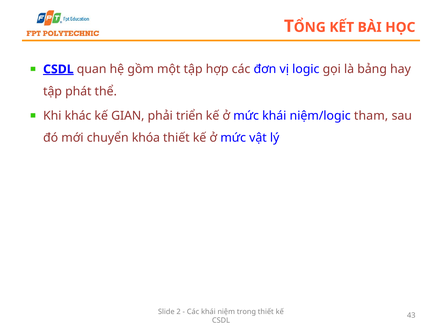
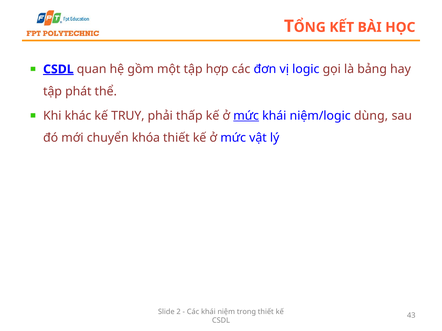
GIAN: GIAN -> TRUY
triển: triển -> thấp
mức at (246, 116) underline: none -> present
tham: tham -> dùng
